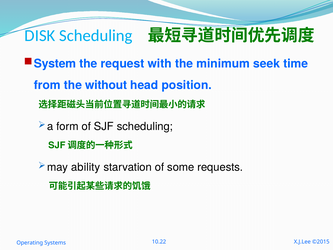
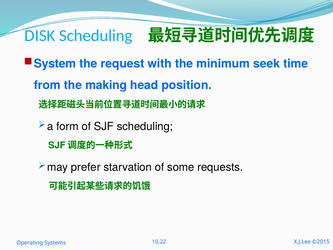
without: without -> making
ability: ability -> prefer
